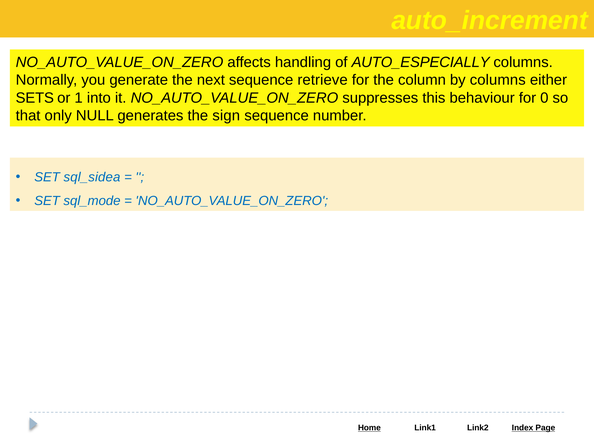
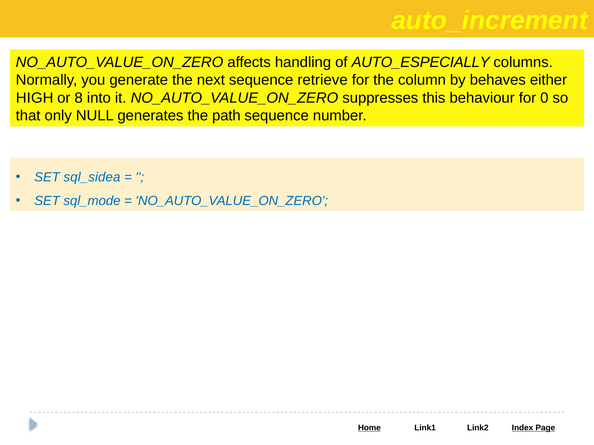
by columns: columns -> behaves
SETS: SETS -> HIGH
1: 1 -> 8
sign: sign -> path
